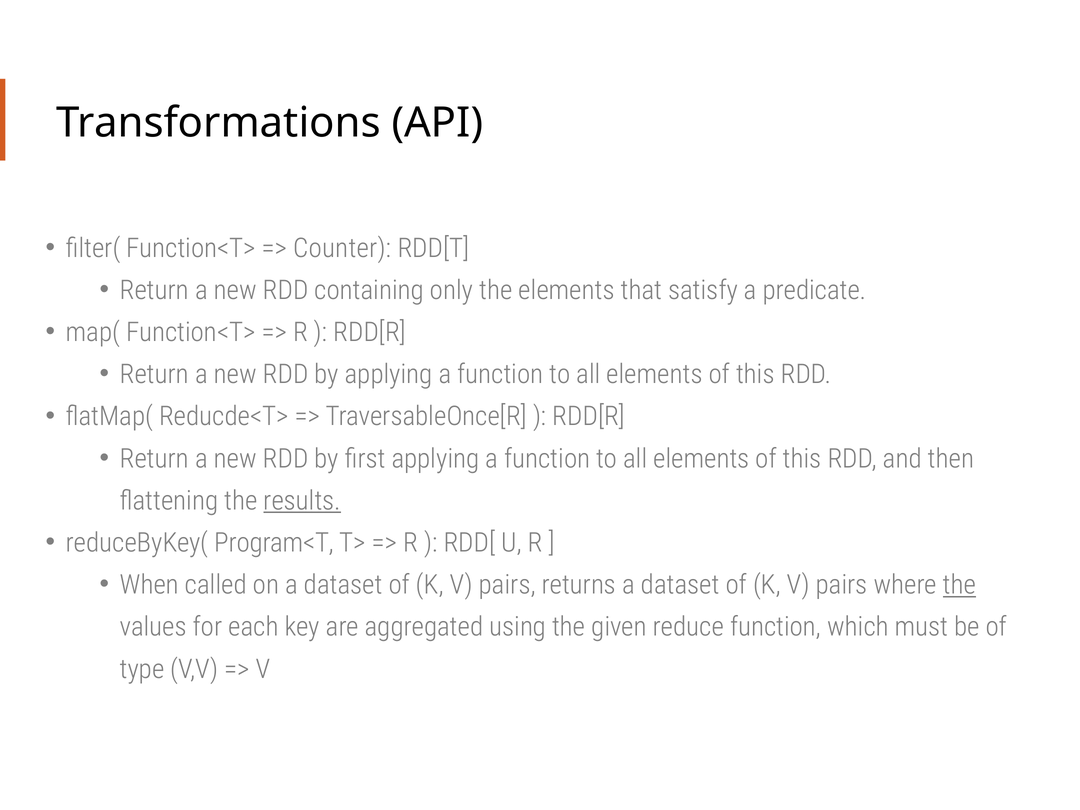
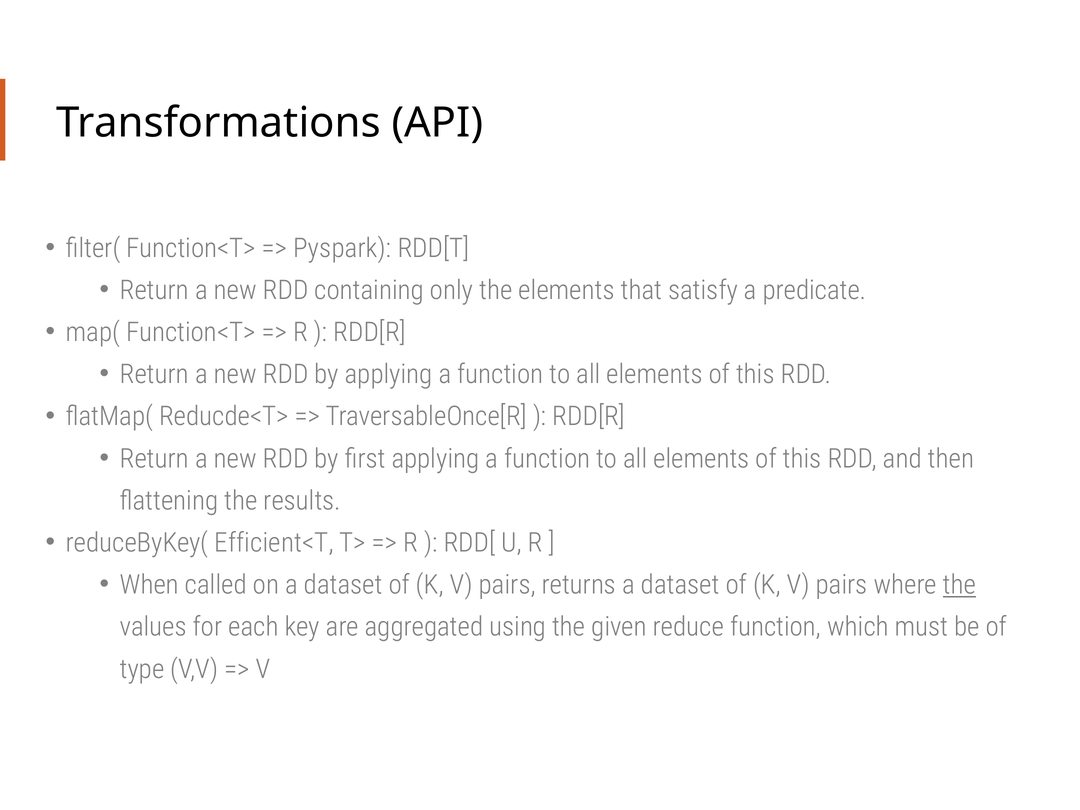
Counter: Counter -> Pyspark
results underline: present -> none
Program<T: Program<T -> Efficient<T
